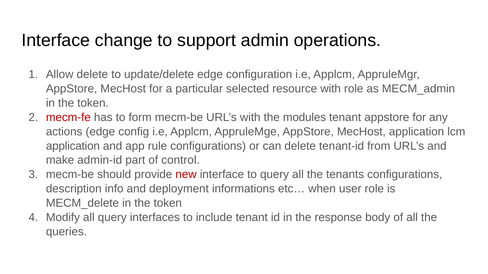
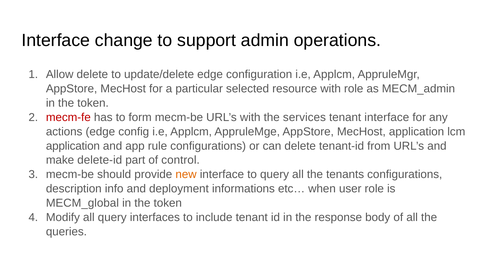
modules: modules -> services
tenant appstore: appstore -> interface
admin-id: admin-id -> delete-id
new colour: red -> orange
MECM_delete: MECM_delete -> MECM_global
